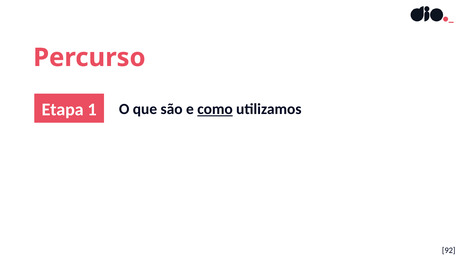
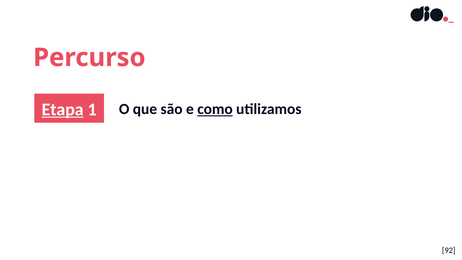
Etapa underline: none -> present
